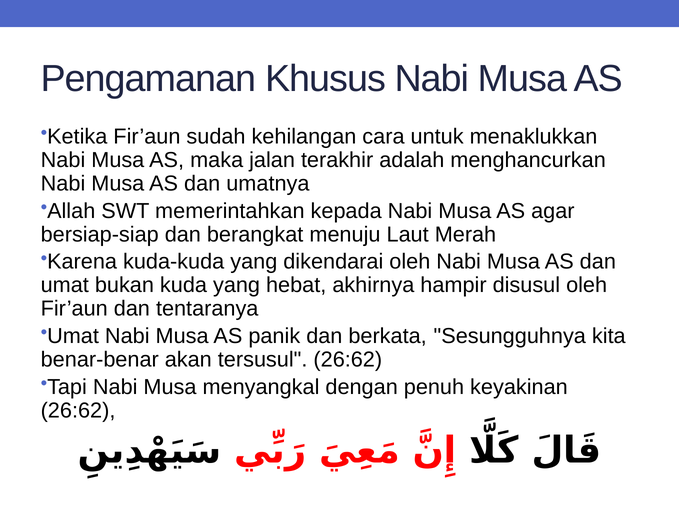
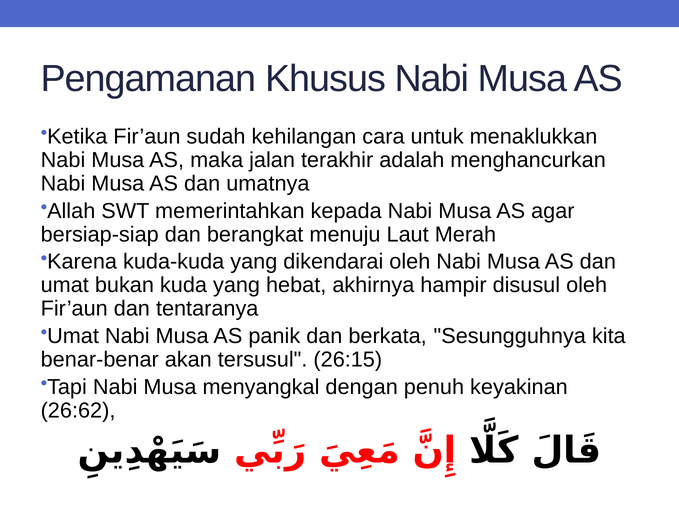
tersusul 26:62: 26:62 -> 26:15
